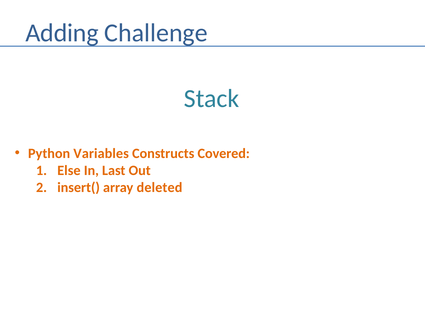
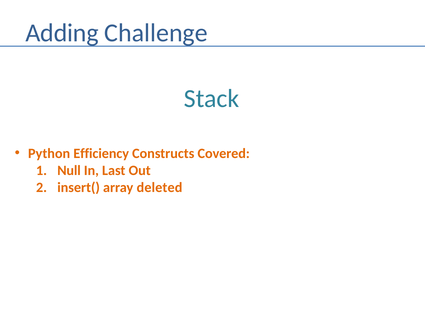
Variables: Variables -> Efficiency
Else: Else -> Null
